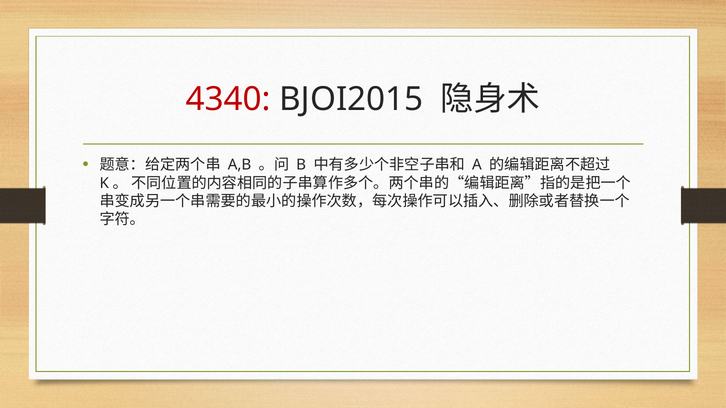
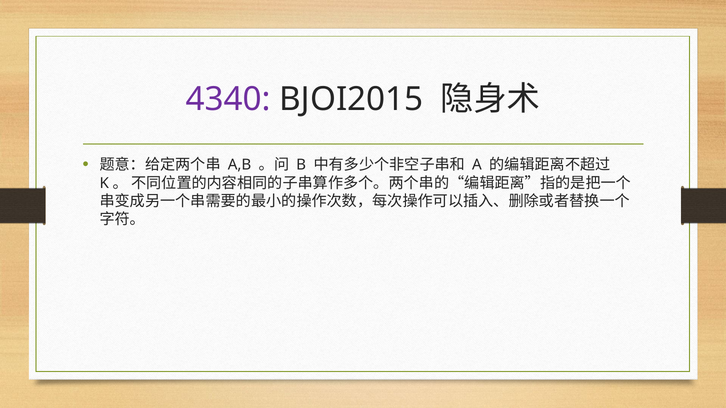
4340 colour: red -> purple
